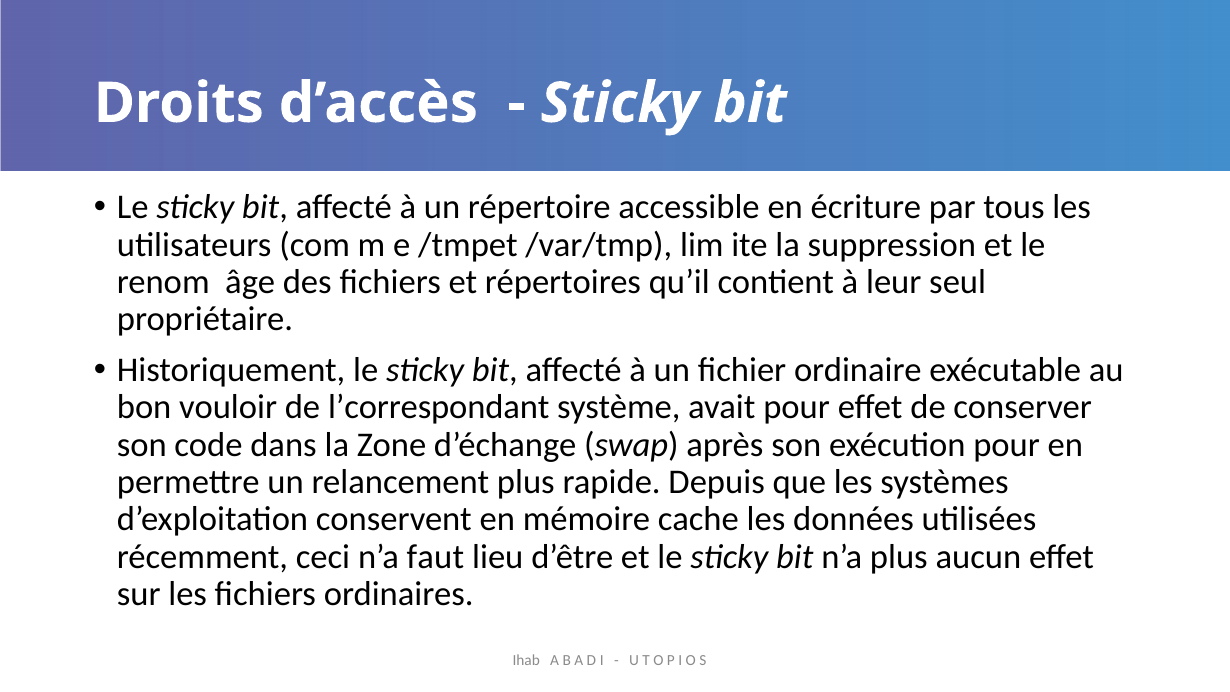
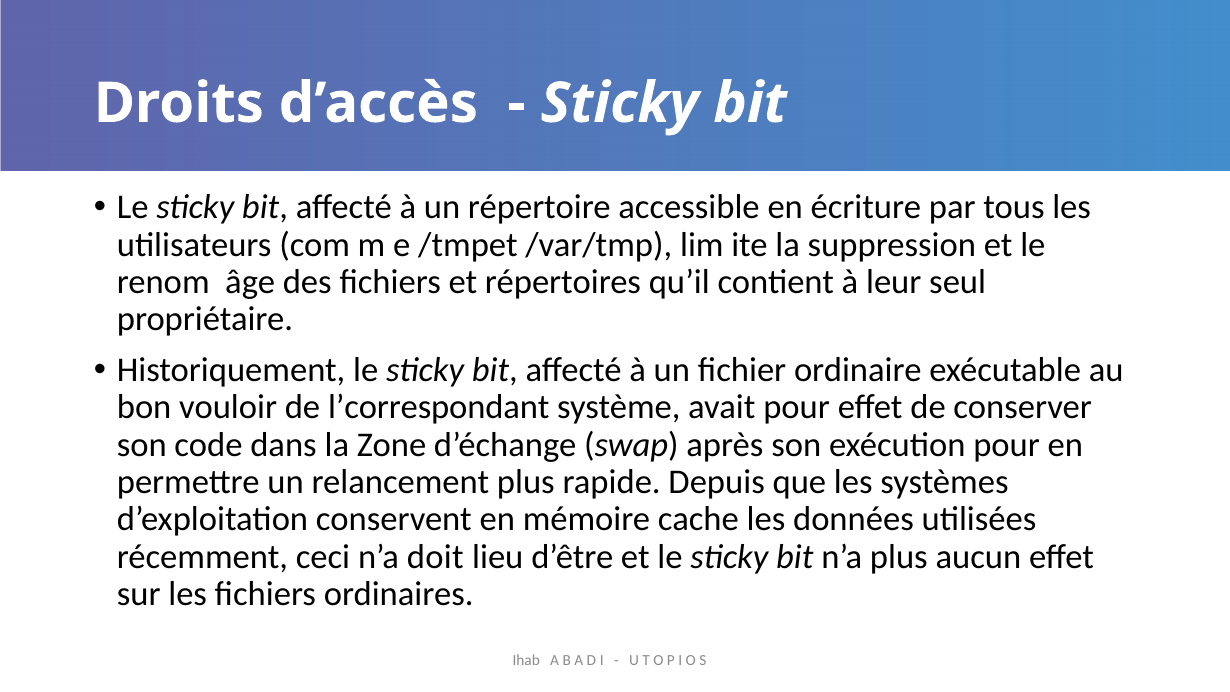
faut: faut -> doit
